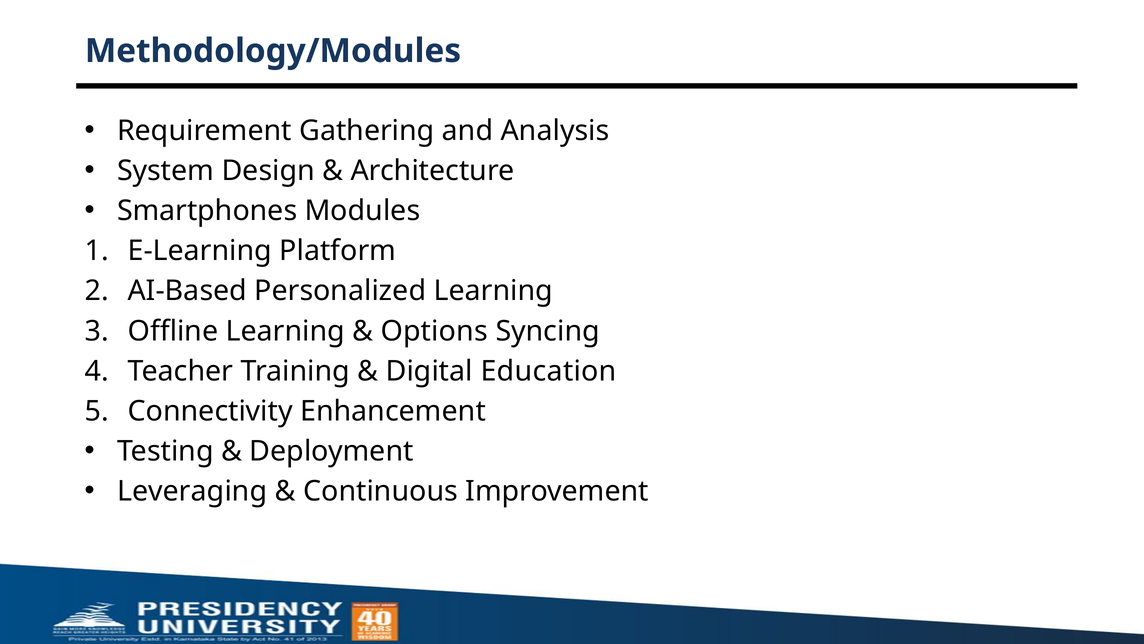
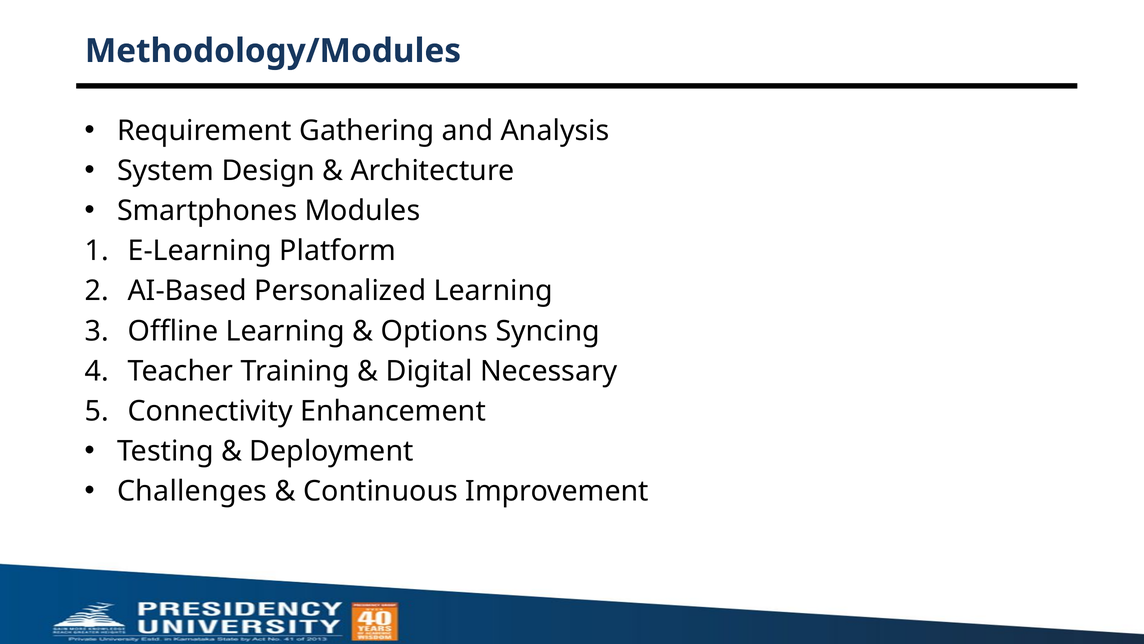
Education: Education -> Necessary
Leveraging: Leveraging -> Challenges
